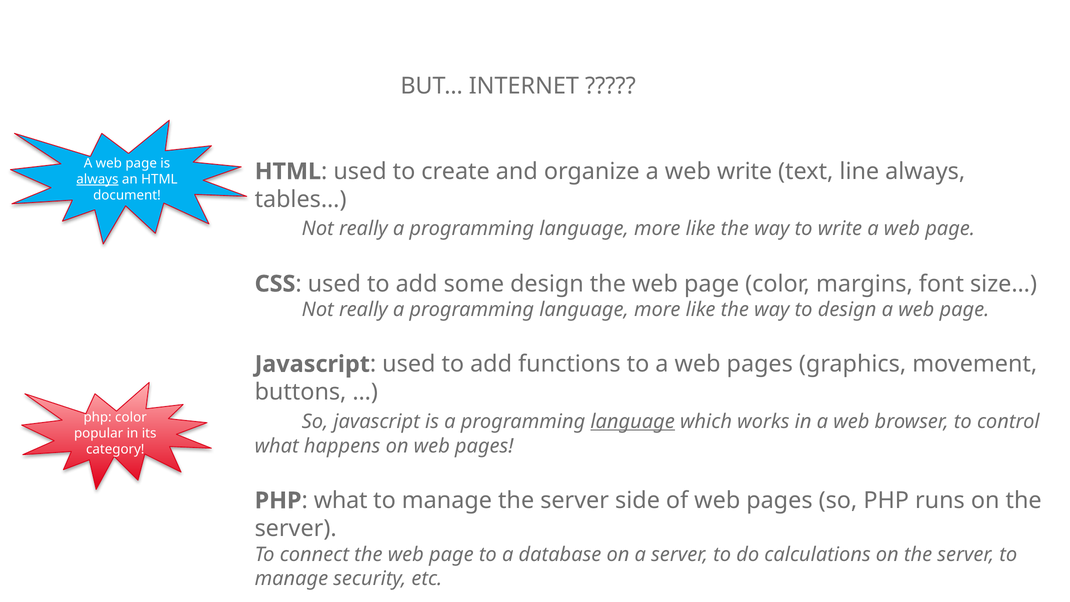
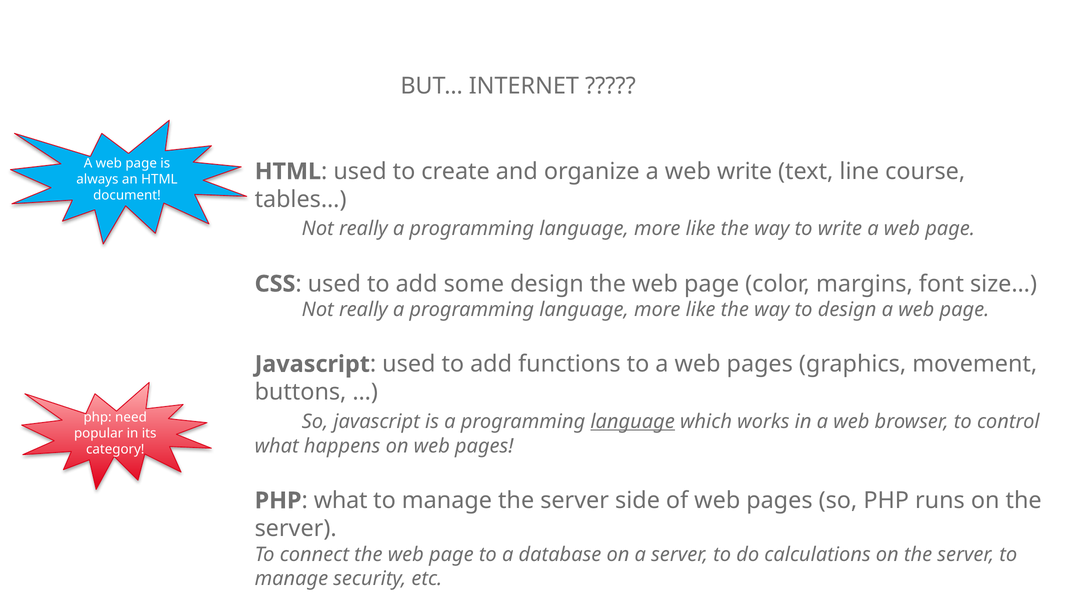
line always: always -> course
always at (97, 179) underline: present -> none
php color: color -> need
